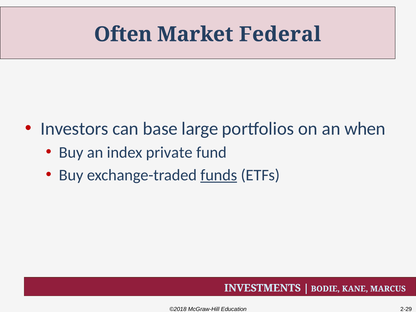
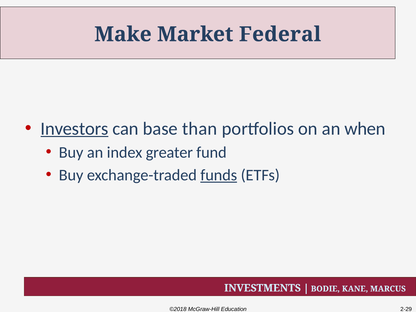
Often: Often -> Make
Investors underline: none -> present
large: large -> than
private: private -> greater
